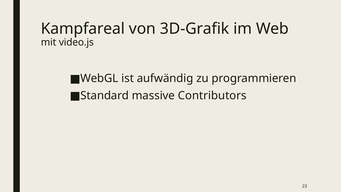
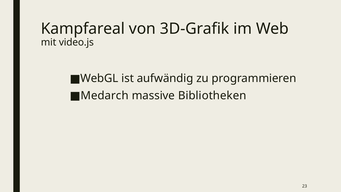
Standard: Standard -> Medarch
Contributors: Contributors -> Bibliotheken
